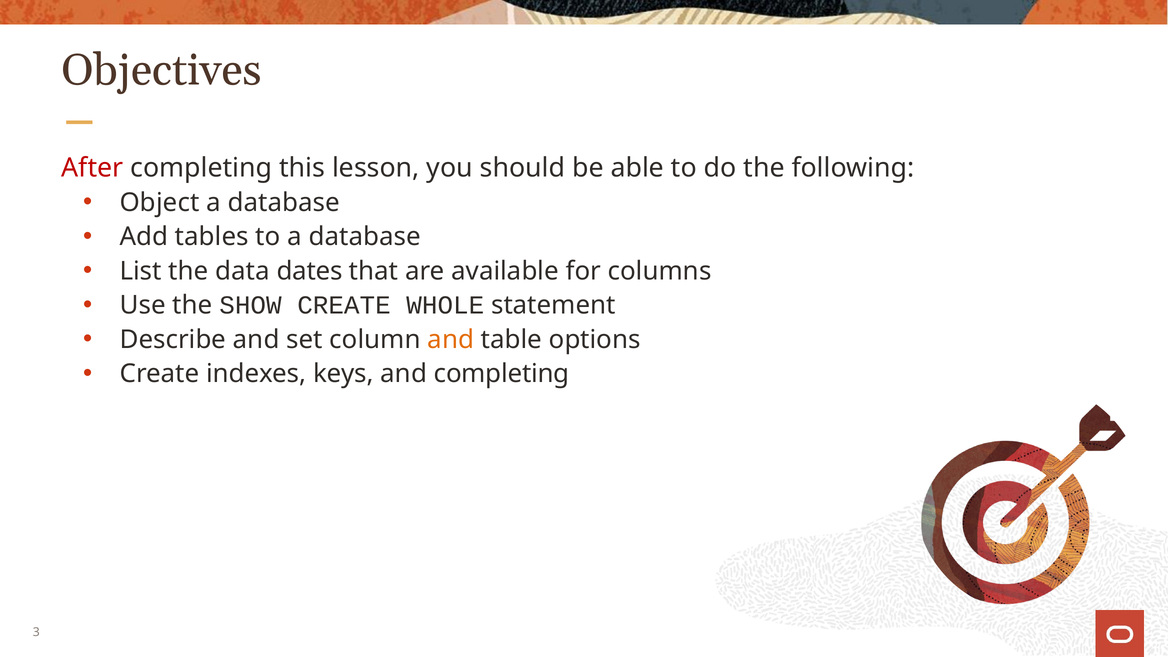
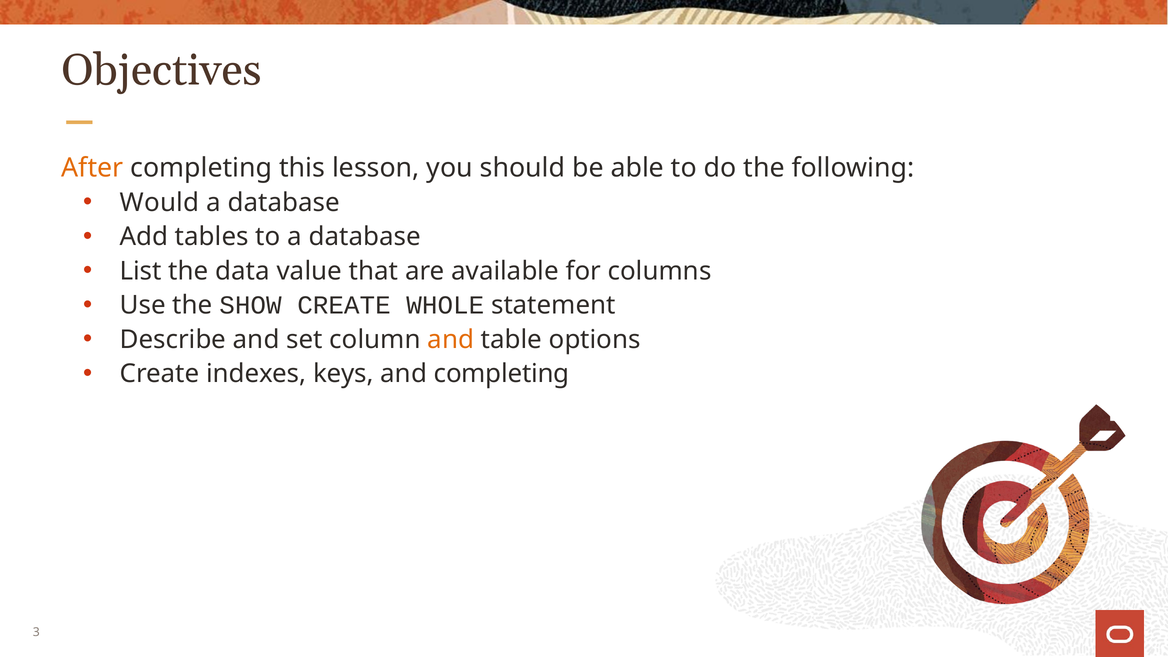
After colour: red -> orange
Object: Object -> Would
dates: dates -> value
